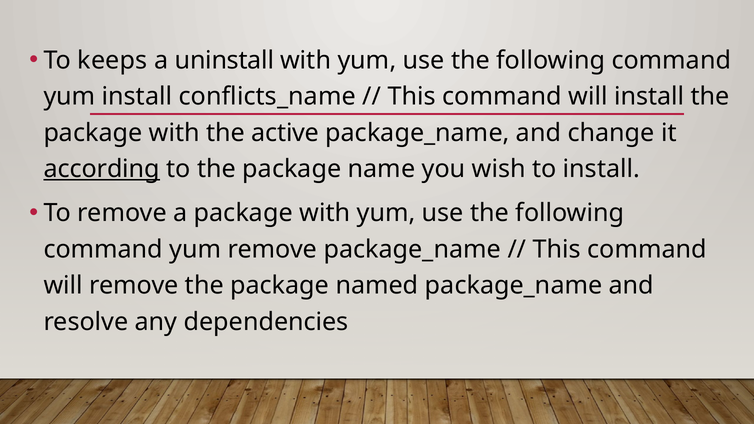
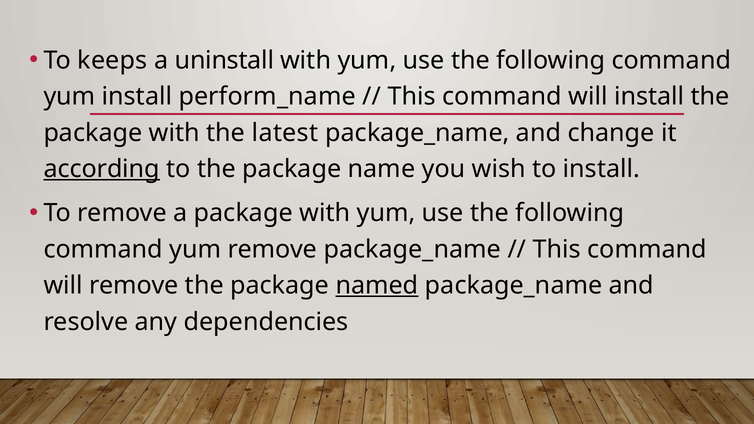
conflicts_name: conflicts_name -> perform_name
active: active -> latest
named underline: none -> present
